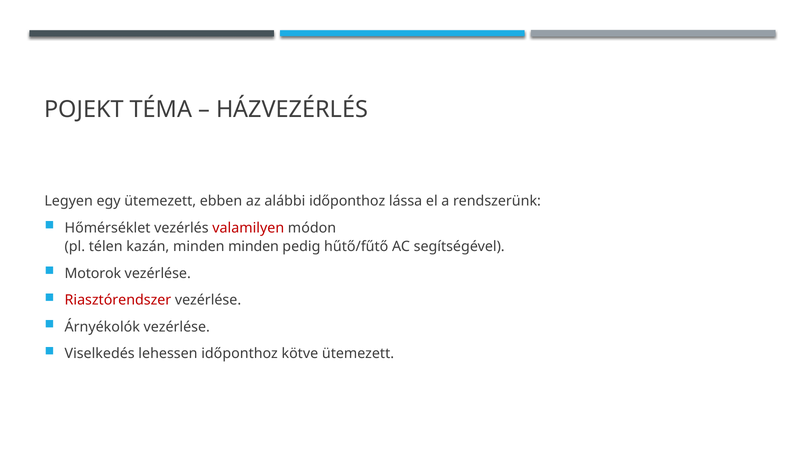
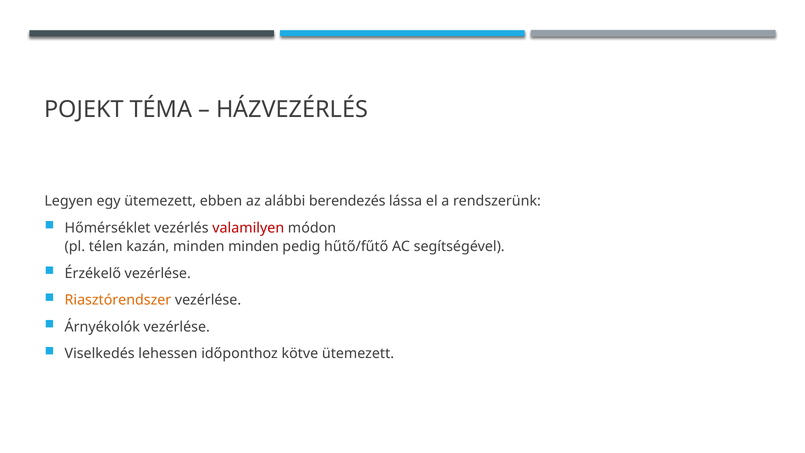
alábbi időponthoz: időponthoz -> berendezés
Motorok: Motorok -> Érzékelő
Riasztórendszer colour: red -> orange
